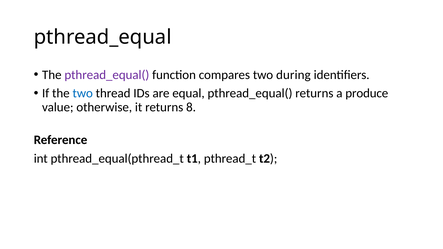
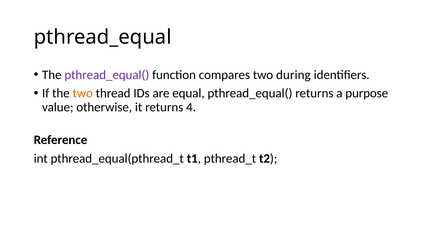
two at (83, 93) colour: blue -> orange
produce: produce -> purpose
8: 8 -> 4
